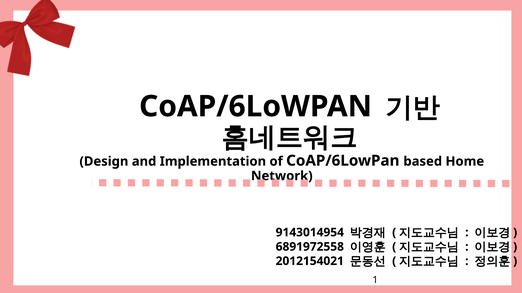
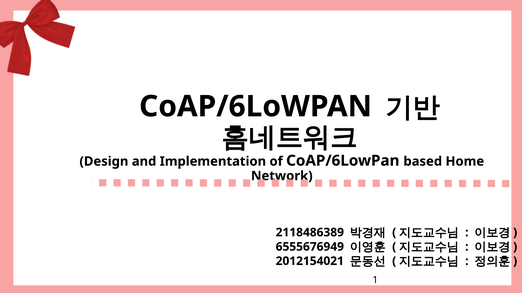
9143014954: 9143014954 -> 2118486389
6891972558: 6891972558 -> 6555676949
